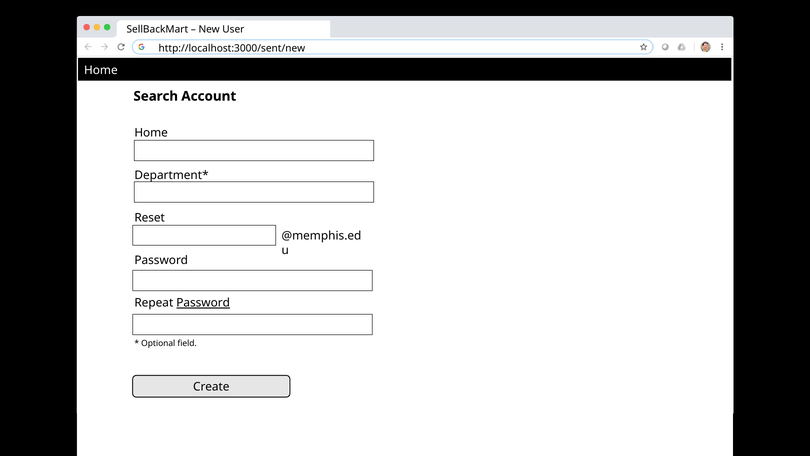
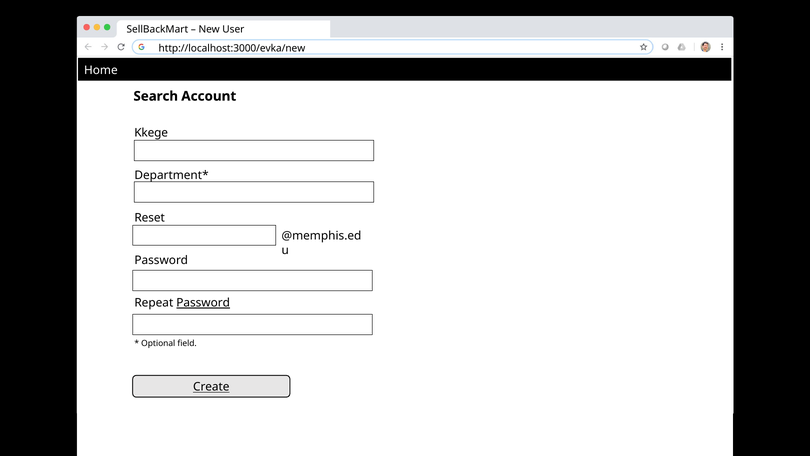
http://localhost:3000/sent/new: http://localhost:3000/sent/new -> http://localhost:3000/evka/new
Home at (151, 133): Home -> Kkege
Create underline: none -> present
